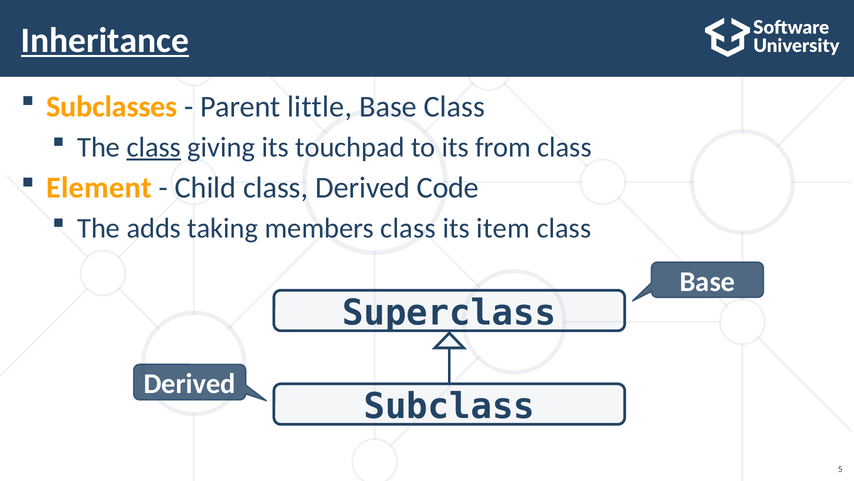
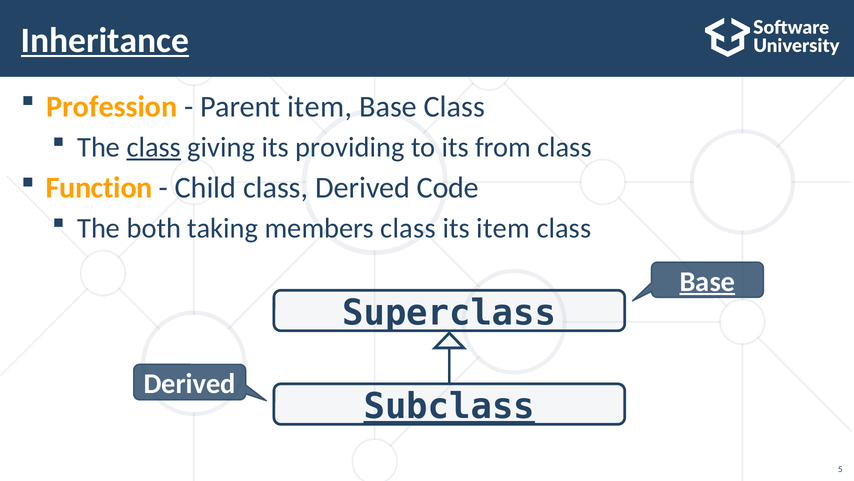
Subclasses: Subclasses -> Profession
Parent little: little -> item
touchpad: touchpad -> providing
Element: Element -> Function
adds: adds -> both
Base at (707, 281) underline: none -> present
Subclass underline: none -> present
